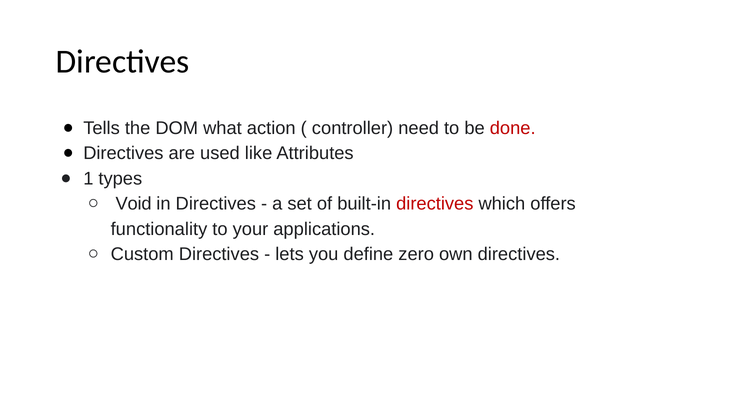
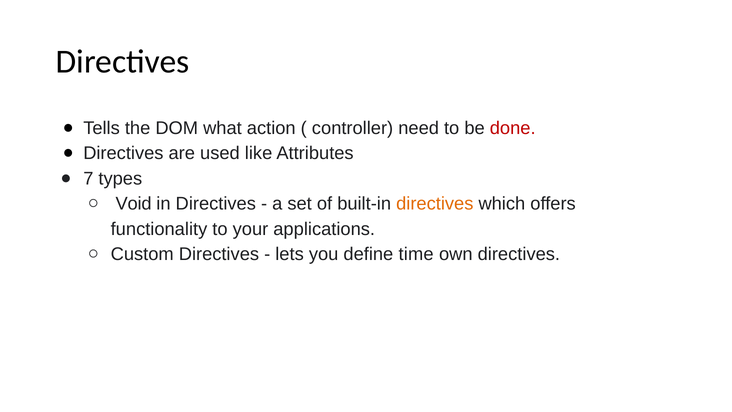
1: 1 -> 7
directives at (435, 204) colour: red -> orange
zero: zero -> time
